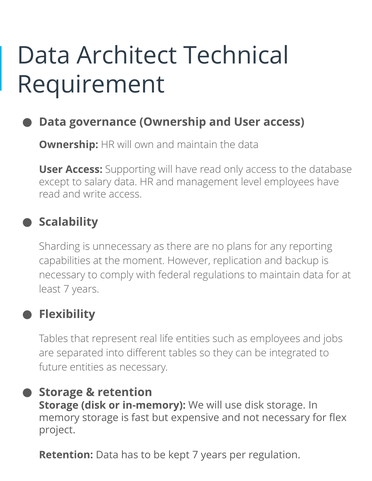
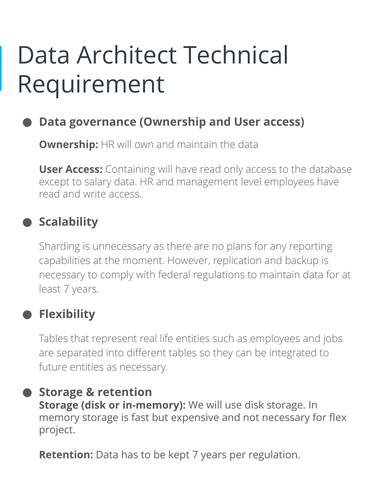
Supporting: Supporting -> Containing
